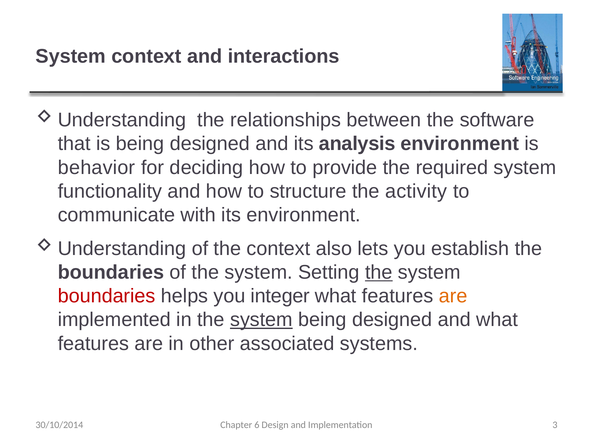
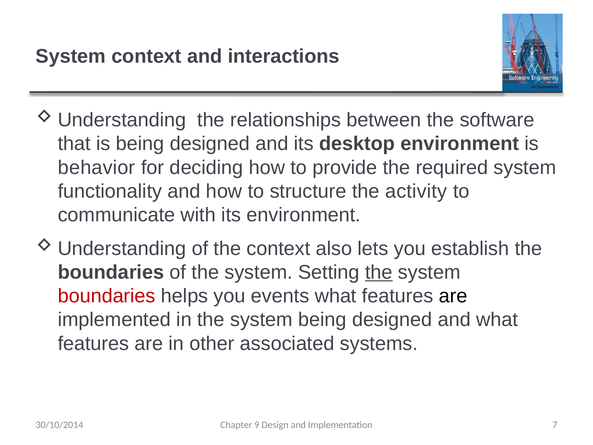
analysis: analysis -> desktop
integer: integer -> events
are at (453, 296) colour: orange -> black
system at (261, 320) underline: present -> none
6: 6 -> 9
3: 3 -> 7
